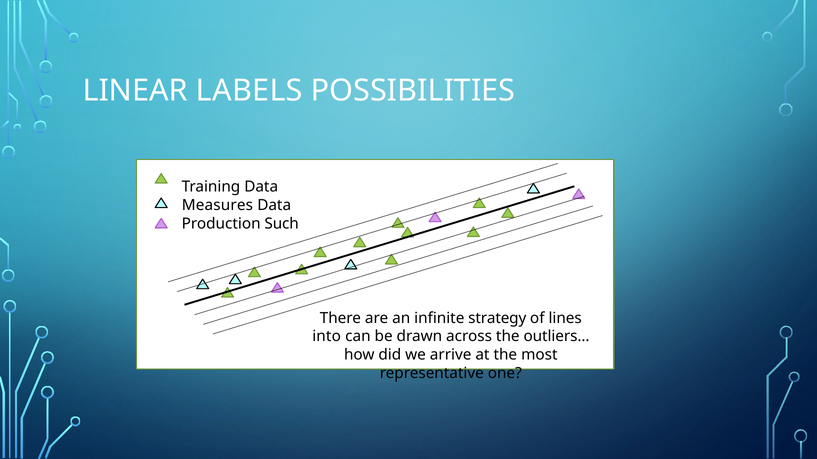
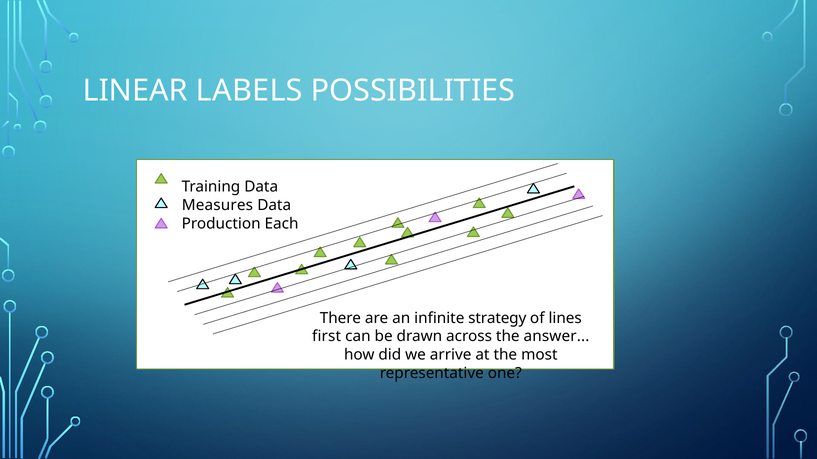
Such: Such -> Each
into: into -> first
outliers: outliers -> answer
